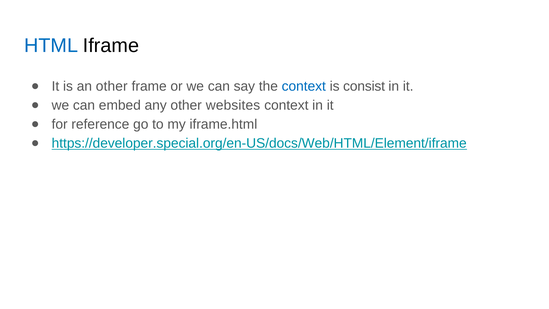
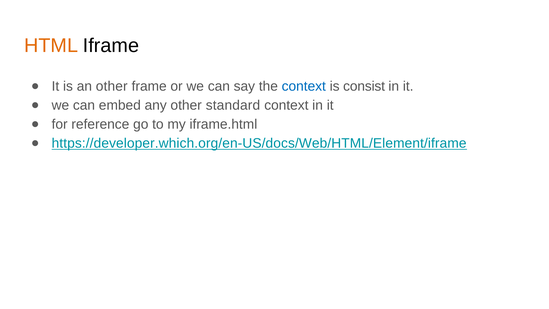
HTML colour: blue -> orange
websites: websites -> standard
https://developer.special.org/en-US/docs/Web/HTML/Element/iframe: https://developer.special.org/en-US/docs/Web/HTML/Element/iframe -> https://developer.which.org/en-US/docs/Web/HTML/Element/iframe
